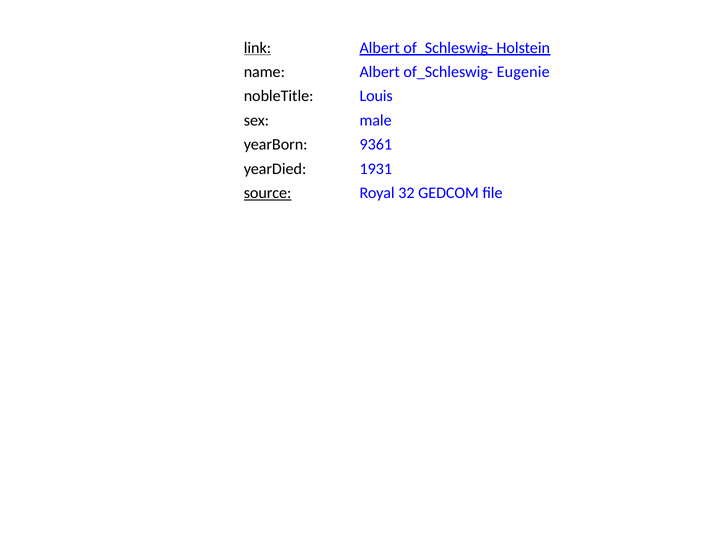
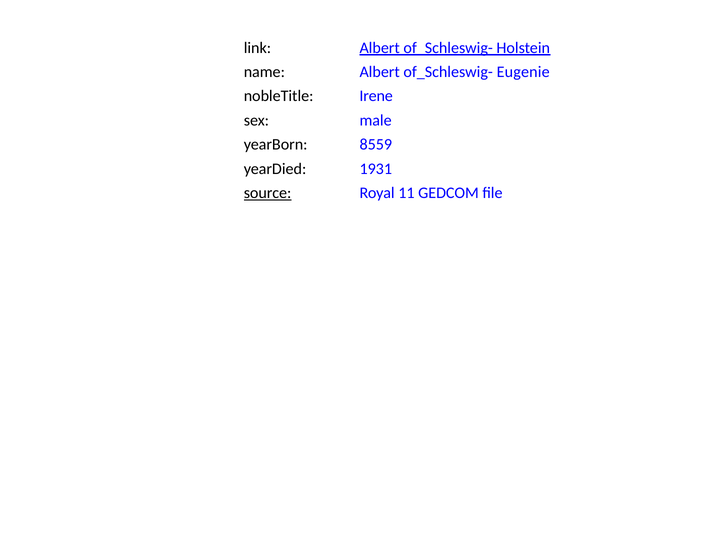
link underline: present -> none
Louis: Louis -> Irene
9361: 9361 -> 8559
32: 32 -> 11
